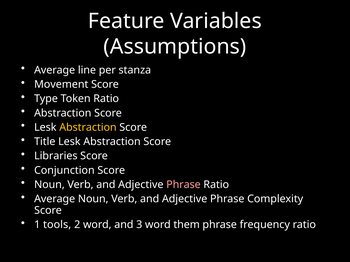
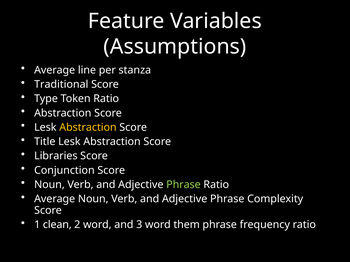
Movement: Movement -> Traditional
Phrase at (183, 185) colour: pink -> light green
tools: tools -> clean
